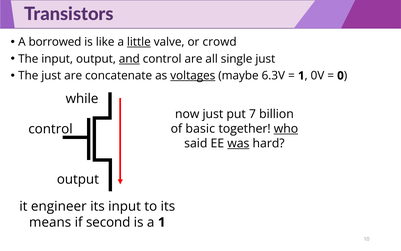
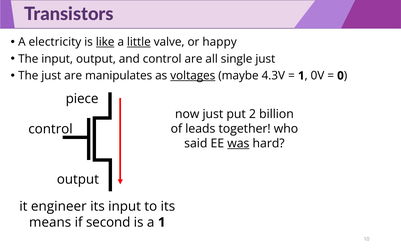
borrowed: borrowed -> electricity
like underline: none -> present
crowd: crowd -> happy
and underline: present -> none
concatenate: concatenate -> manipulates
6.3V: 6.3V -> 4.3V
while: while -> piece
7: 7 -> 2
basic: basic -> leads
who underline: present -> none
